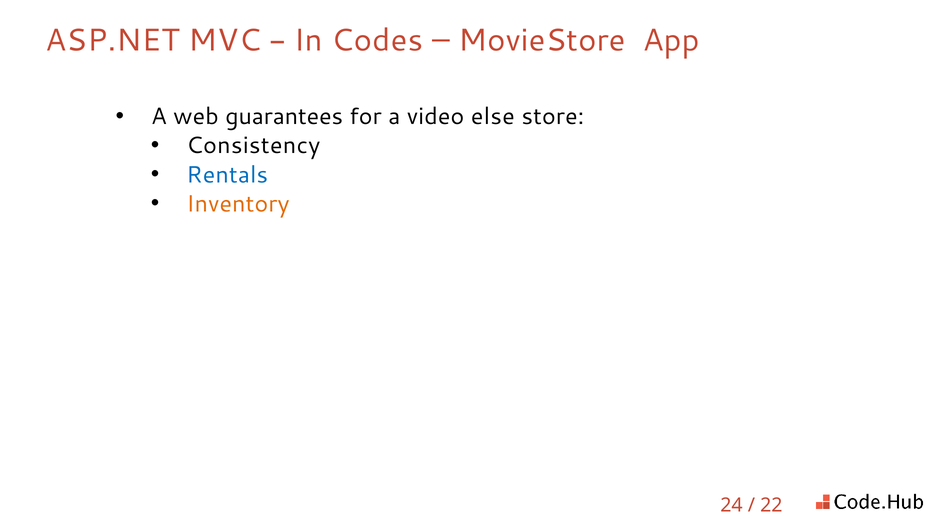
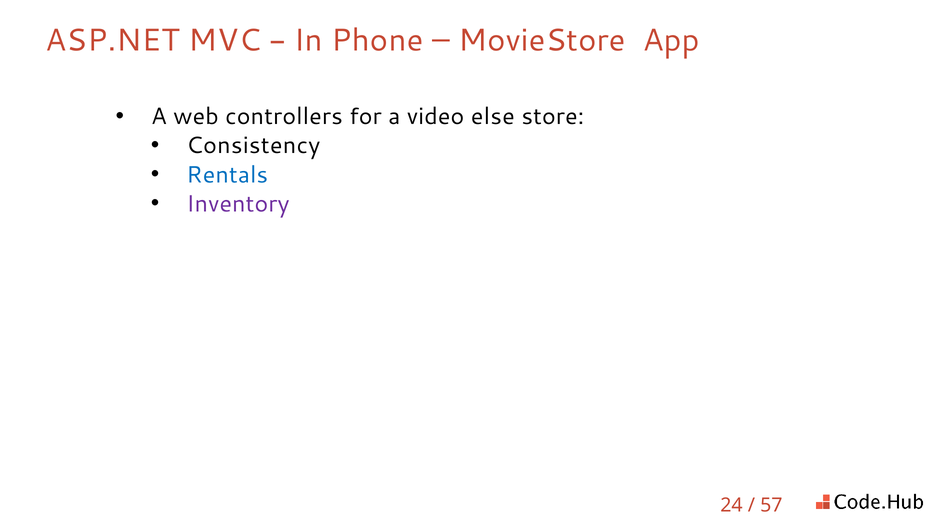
Codes: Codes -> Phone
guarantees: guarantees -> controllers
Inventory colour: orange -> purple
22: 22 -> 57
